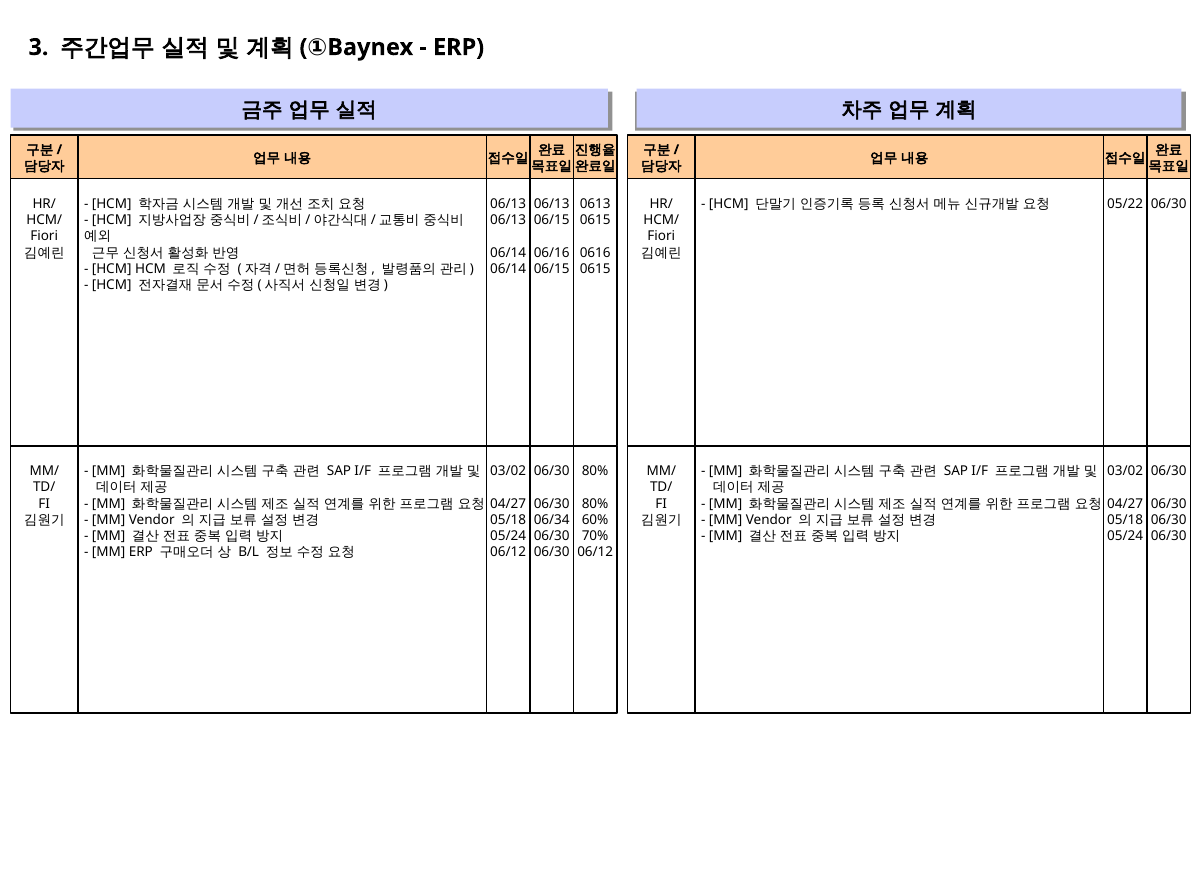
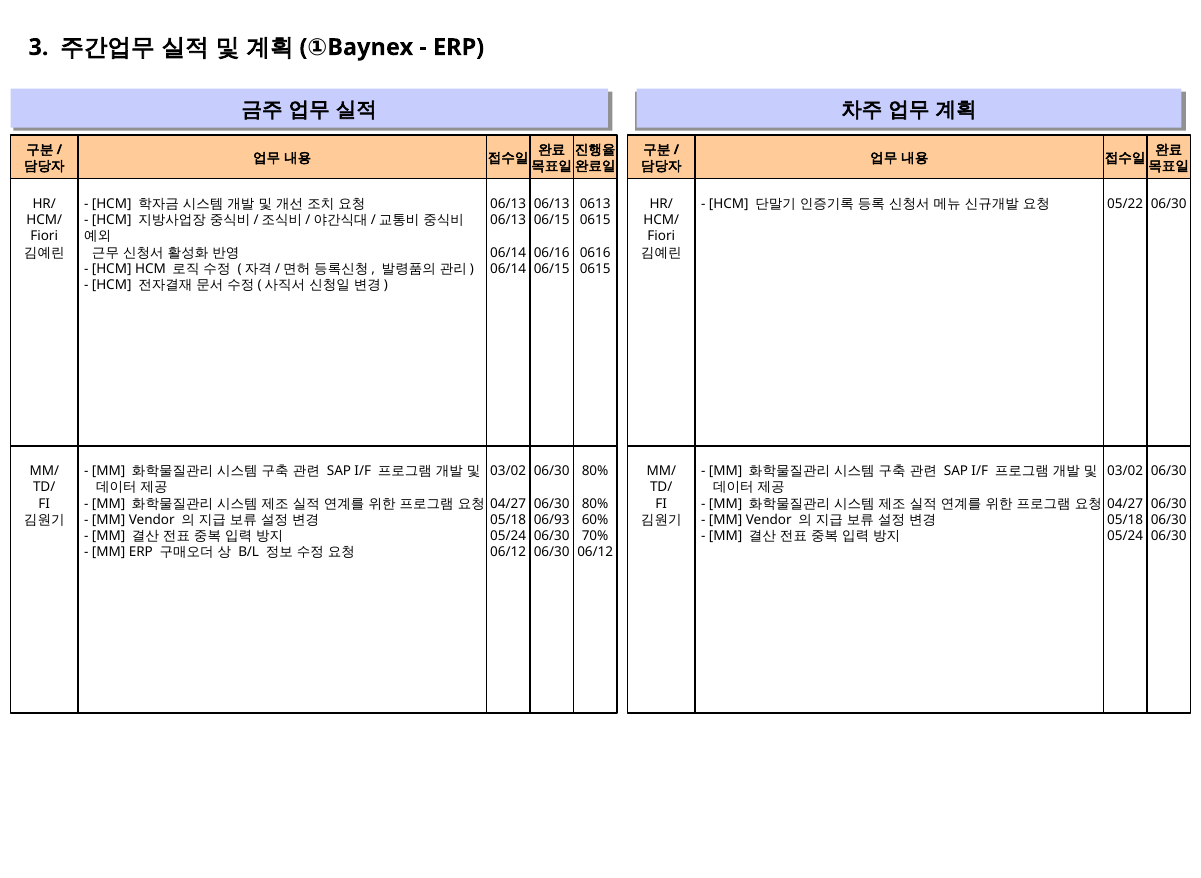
06/34: 06/34 -> 06/93
